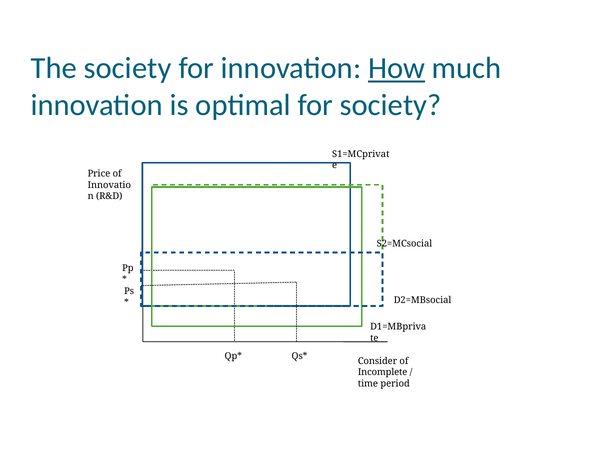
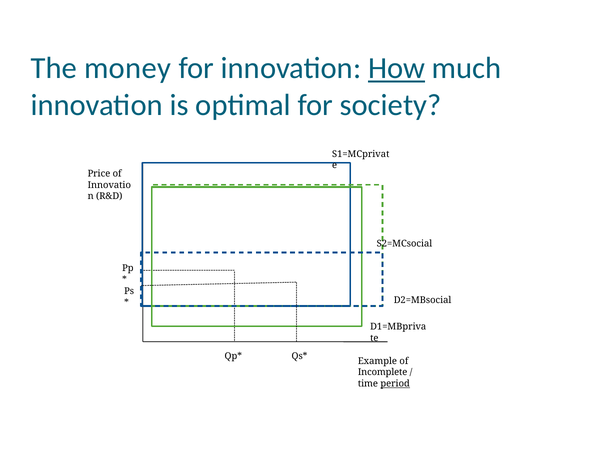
The society: society -> money
Consider: Consider -> Example
period underline: none -> present
